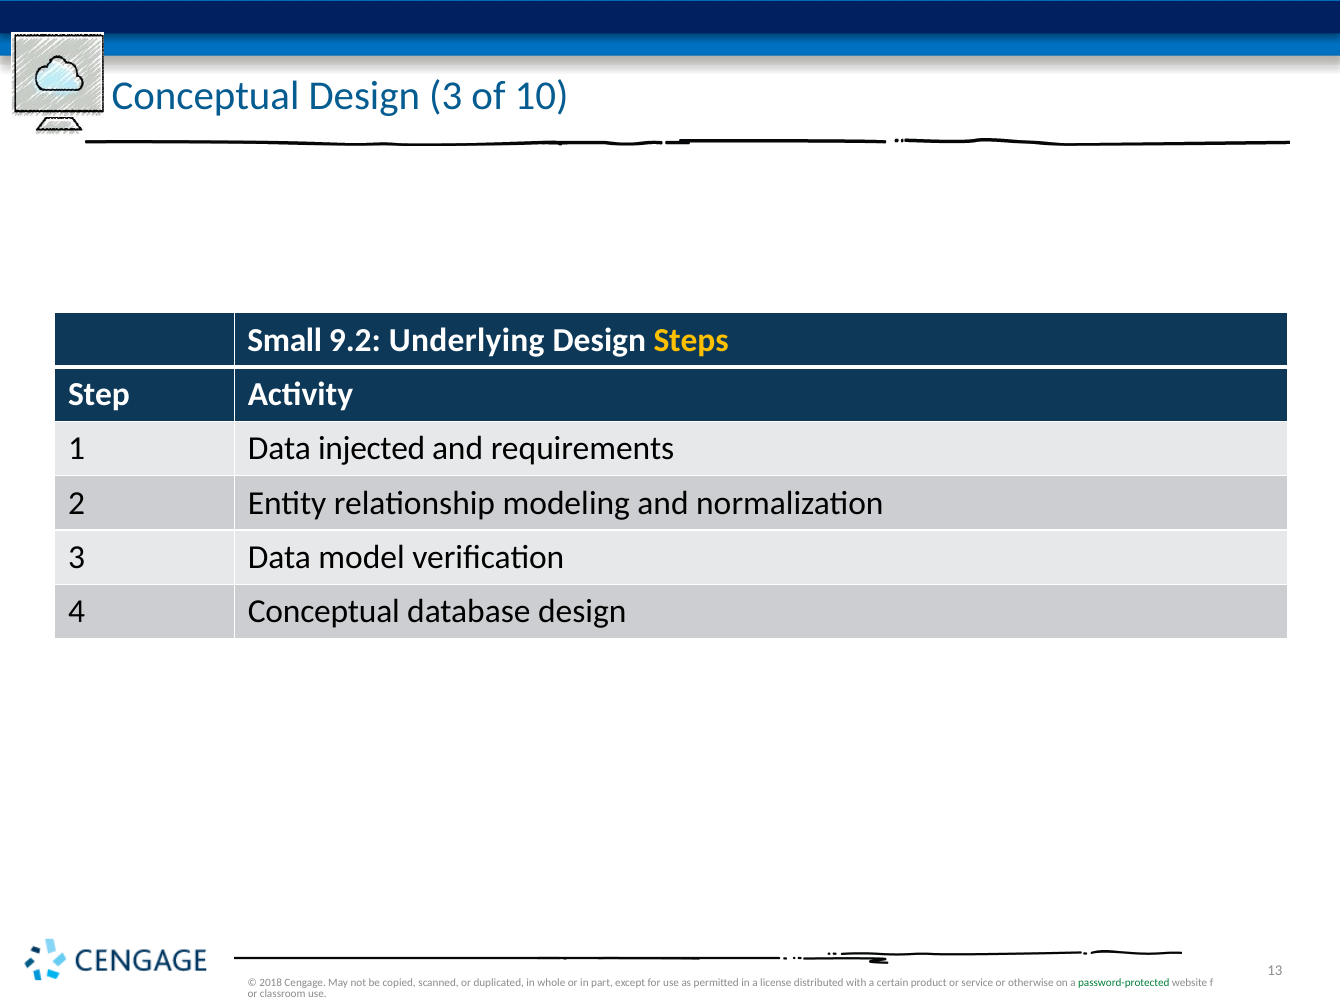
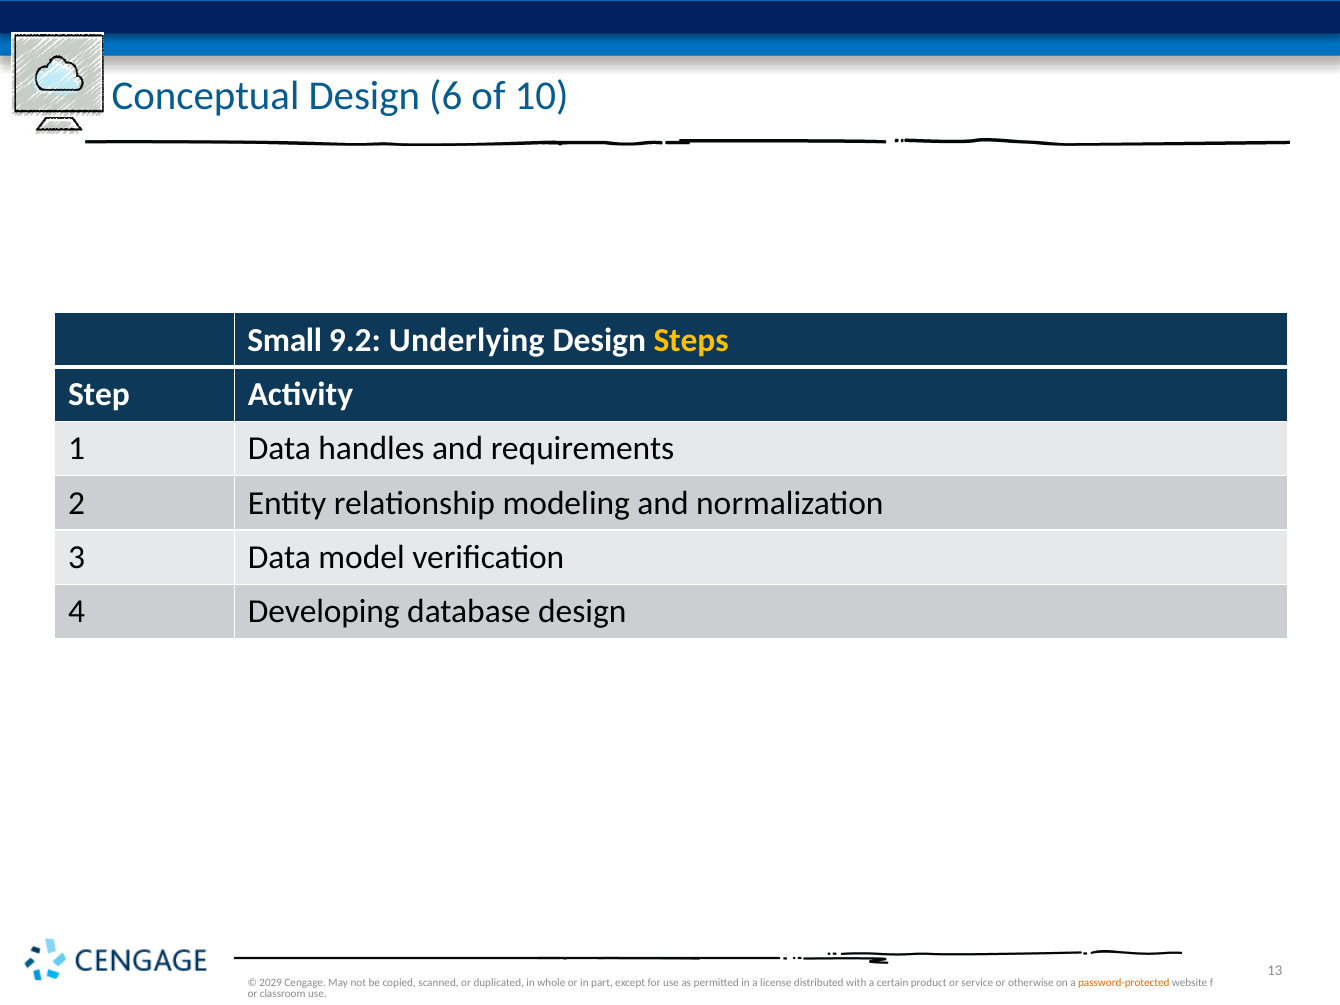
Design 3: 3 -> 6
injected: injected -> handles
4 Conceptual: Conceptual -> Developing
2018: 2018 -> 2029
password-protected colour: green -> orange
